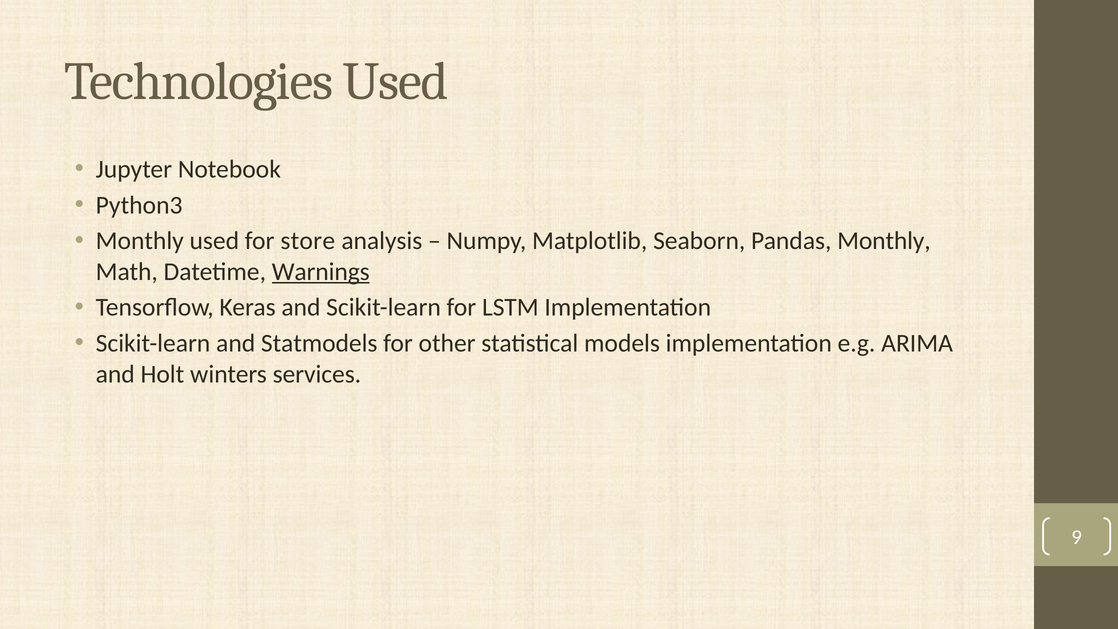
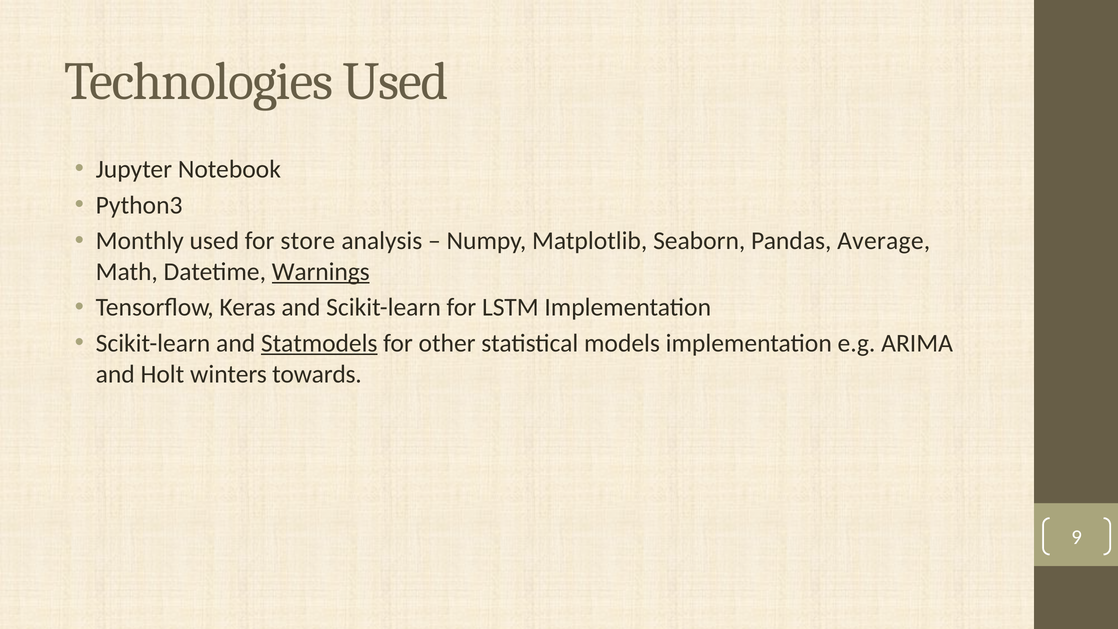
Pandas Monthly: Monthly -> Average
Statmodels underline: none -> present
services: services -> towards
